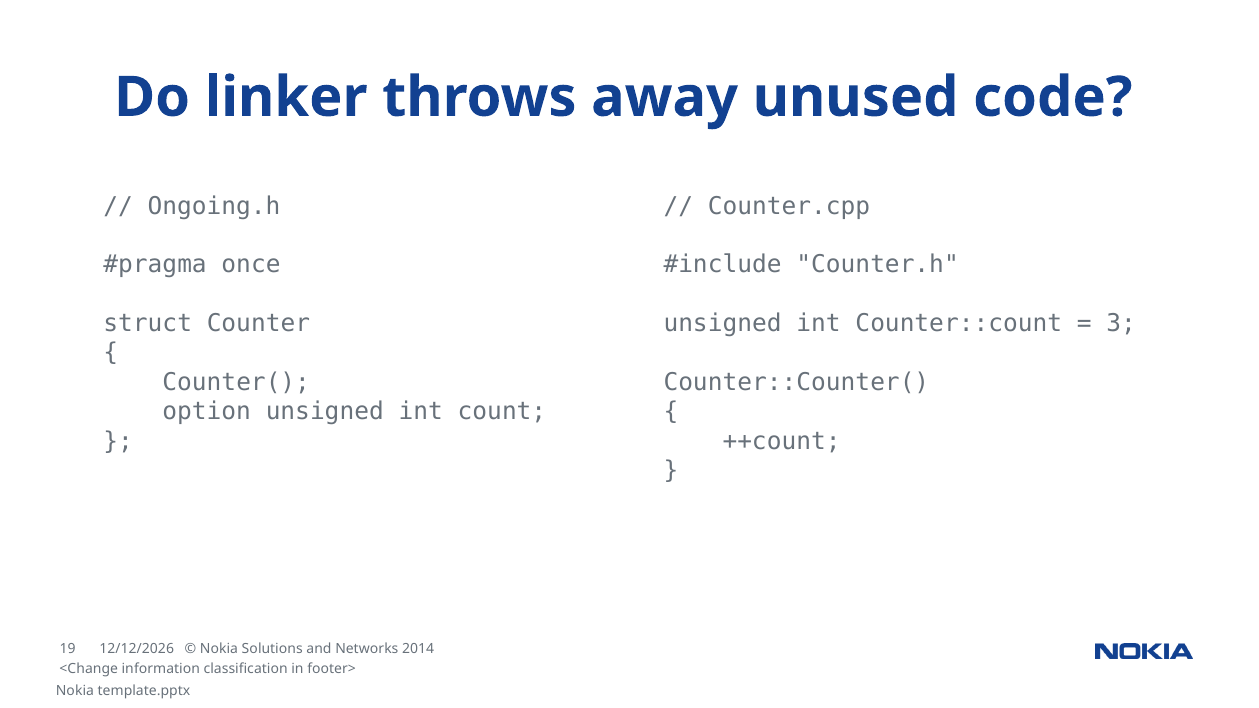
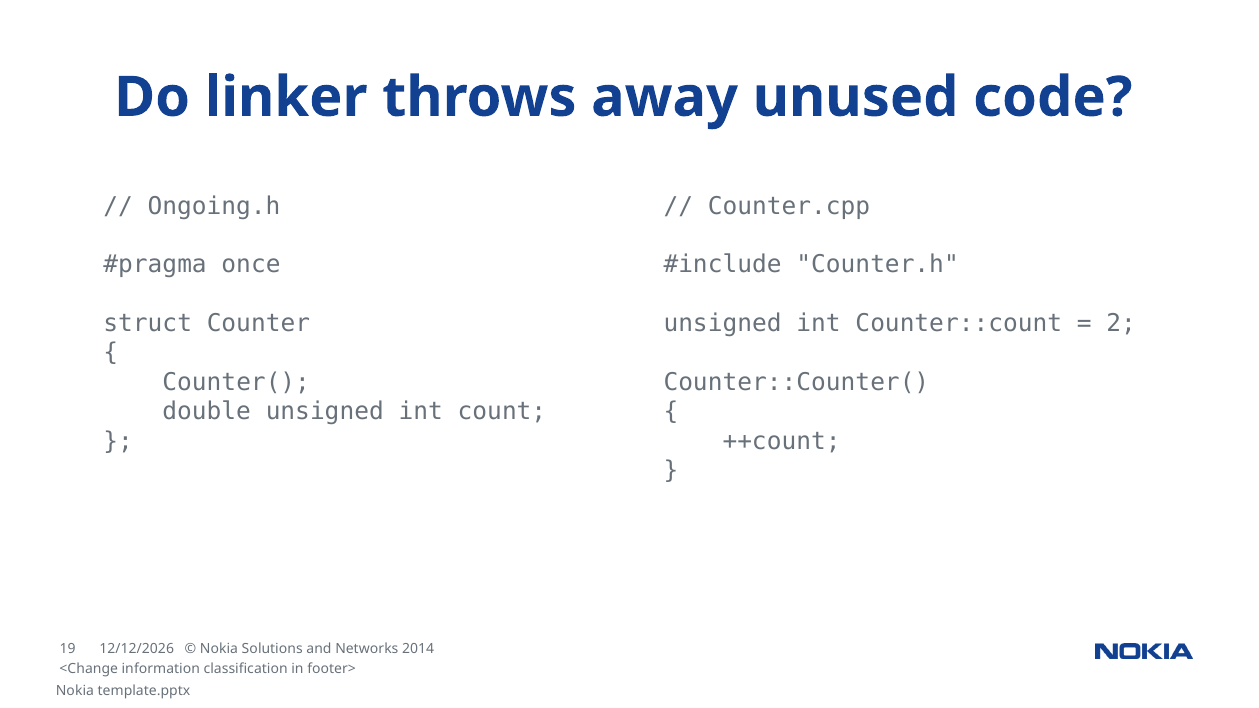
3: 3 -> 2
option: option -> double
